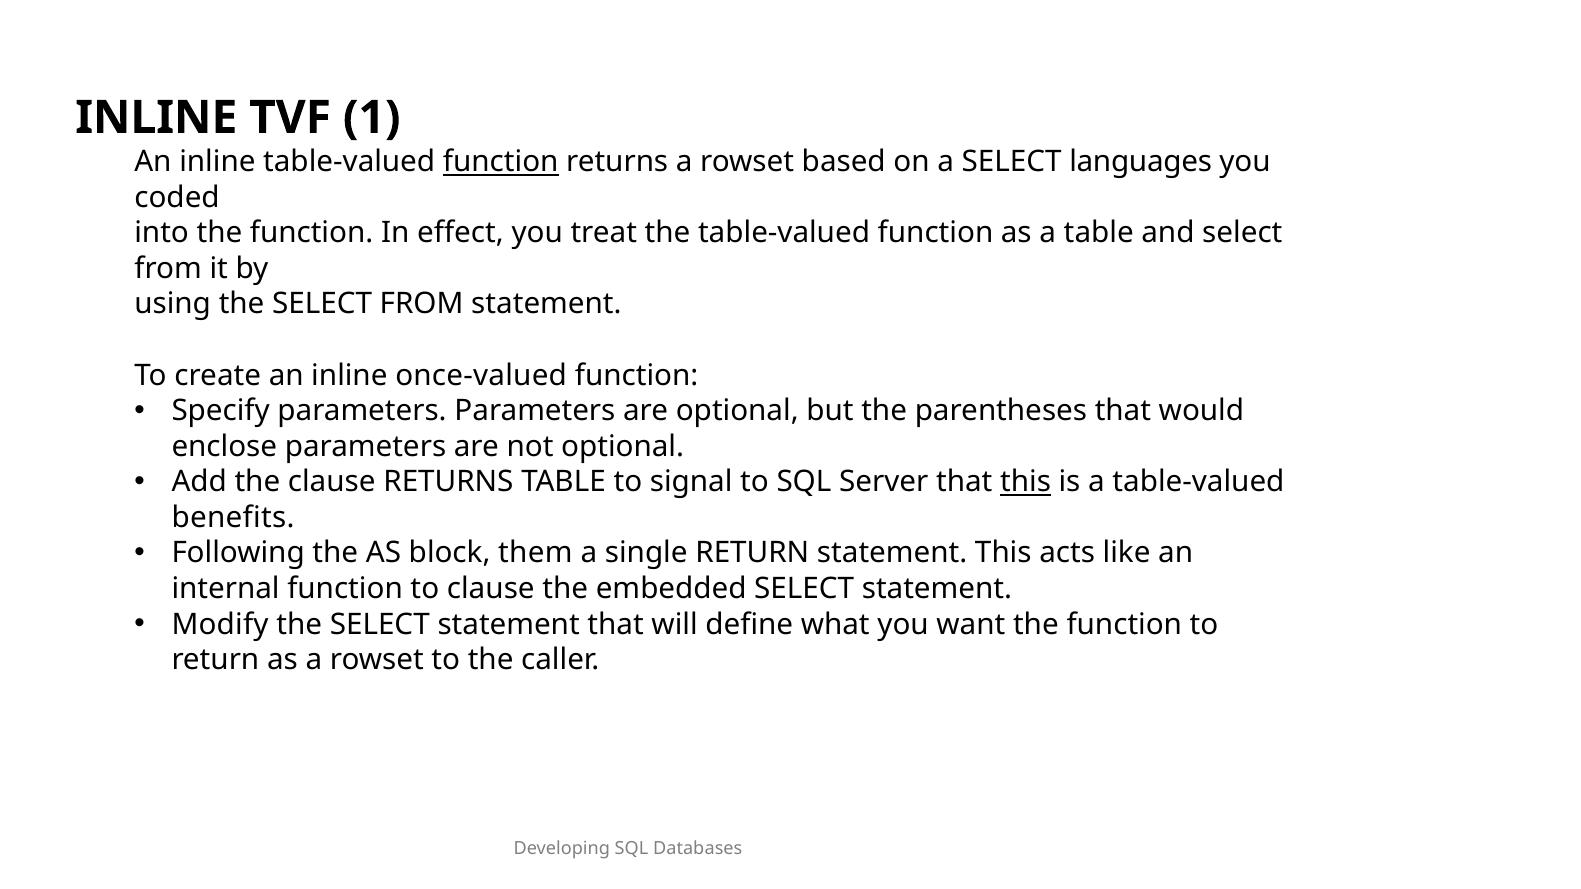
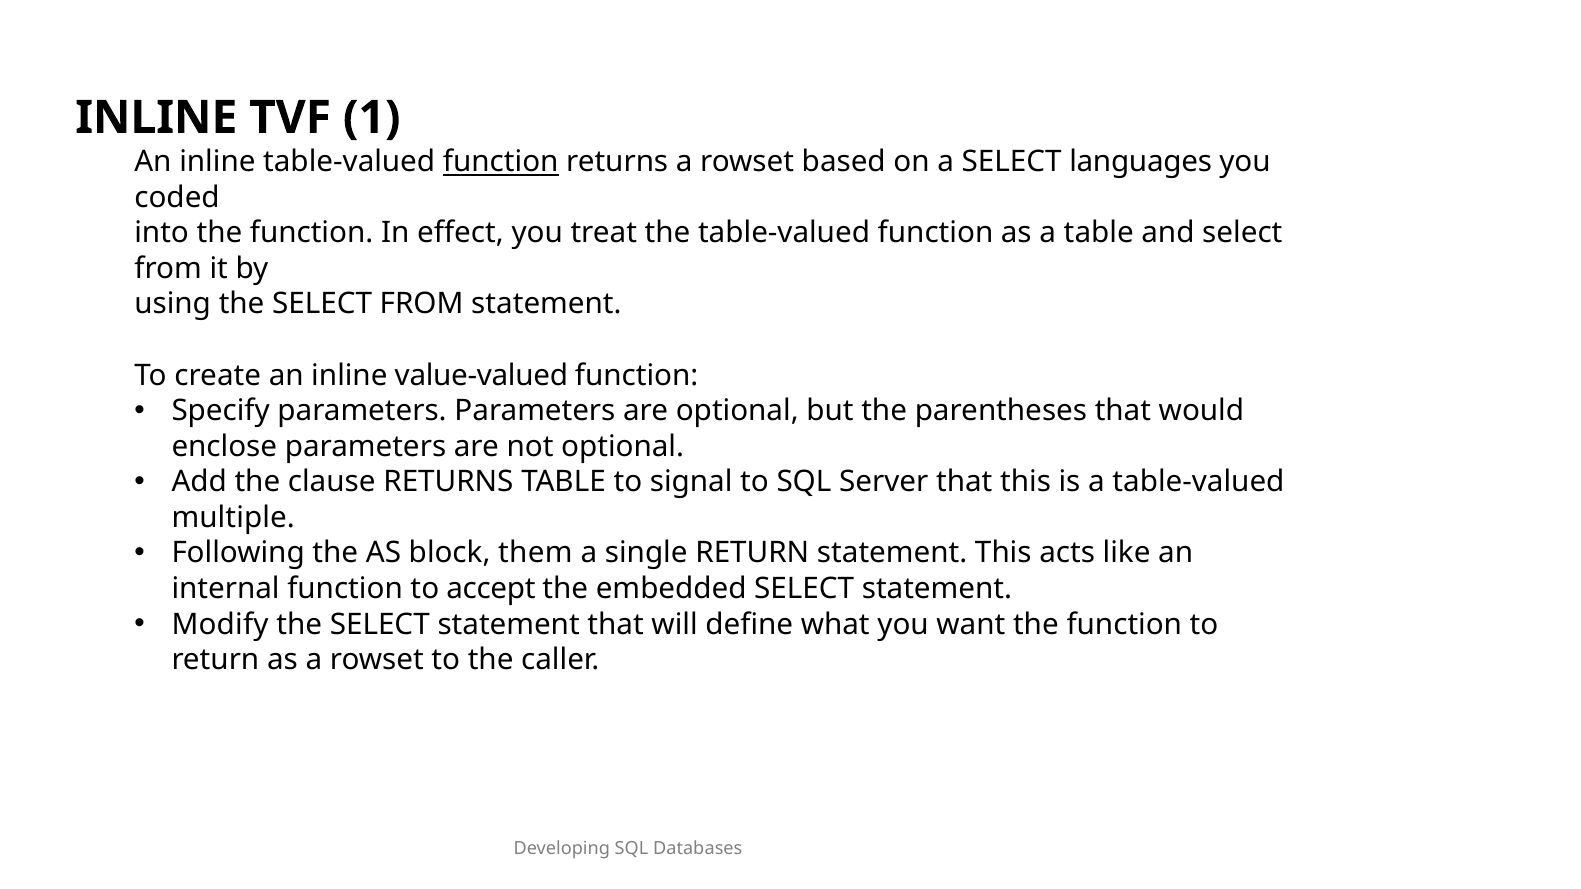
once-valued: once-valued -> value-valued
this at (1026, 482) underline: present -> none
benefits: benefits -> multiple
to clause: clause -> accept
